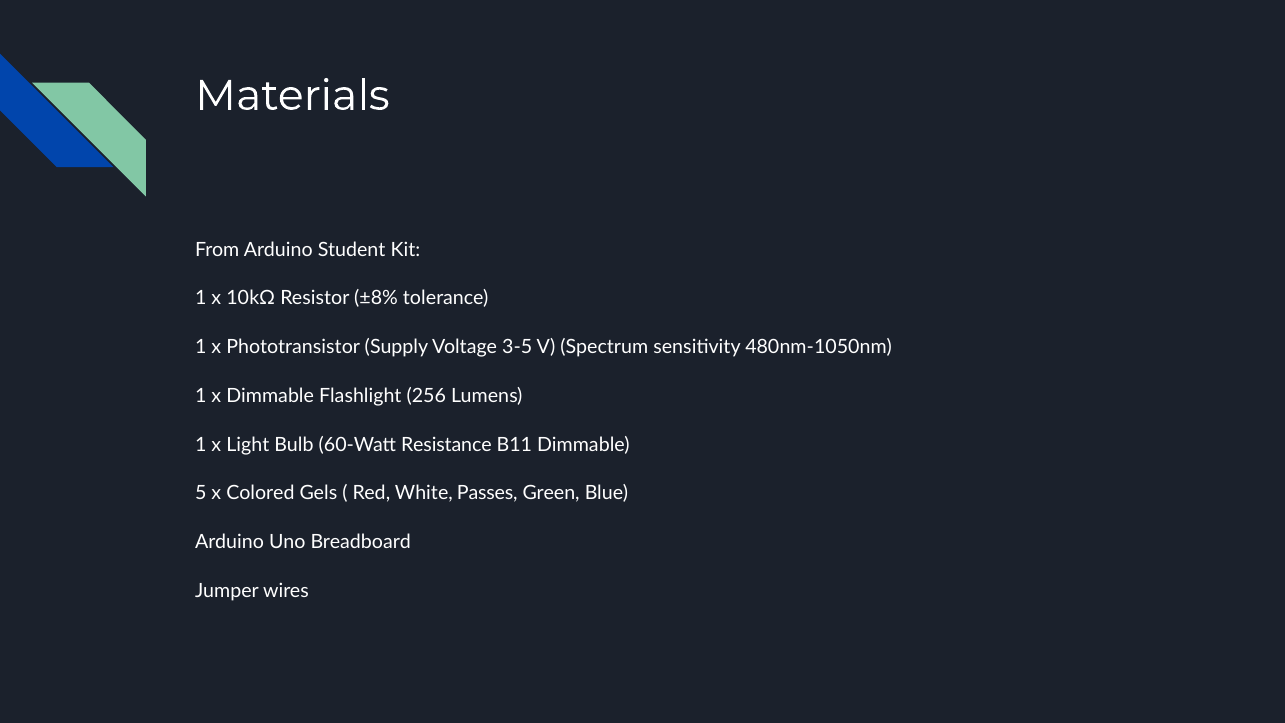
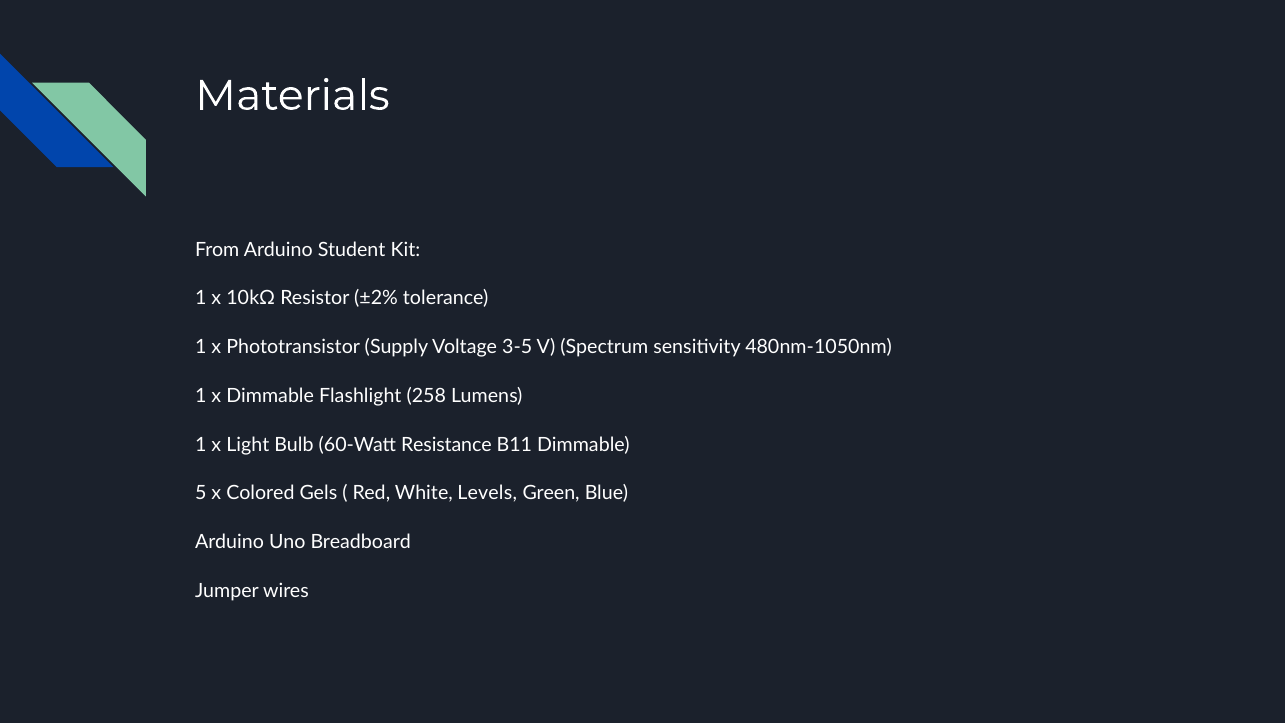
±8%: ±8% -> ±2%
256: 256 -> 258
Passes: Passes -> Levels
